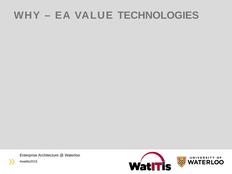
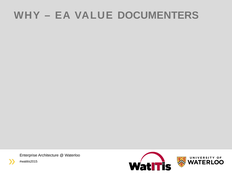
TECHNOLOGIES: TECHNOLOGIES -> DOCUMENTERS
